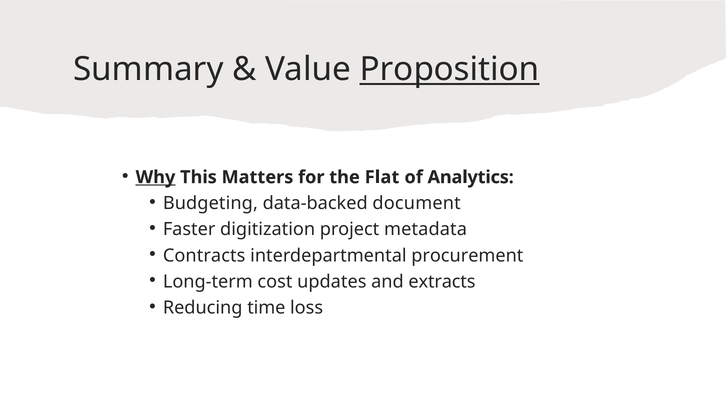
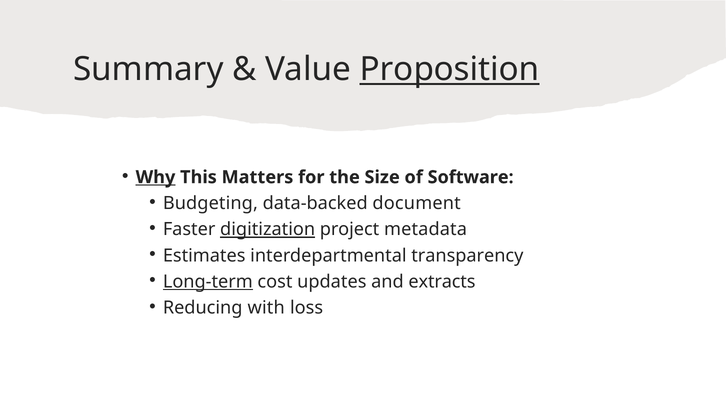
Flat: Flat -> Size
Analytics: Analytics -> Software
digitization underline: none -> present
Contracts: Contracts -> Estimates
procurement: procurement -> transparency
Long-term underline: none -> present
time: time -> with
